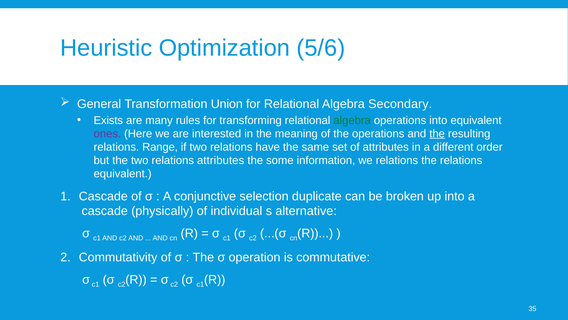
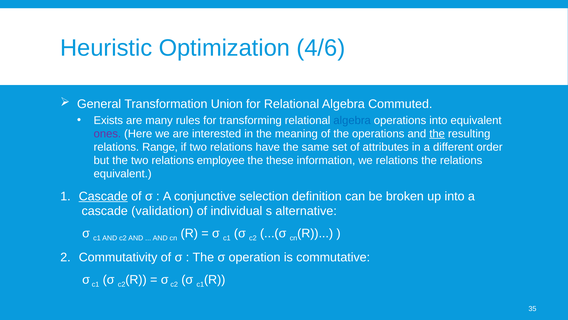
5/6: 5/6 -> 4/6
Secondary: Secondary -> Commuted
algebra at (352, 120) colour: green -> blue
relations attributes: attributes -> employee
some: some -> these
Cascade at (103, 196) underline: none -> present
duplicate: duplicate -> definition
physically: physically -> validation
